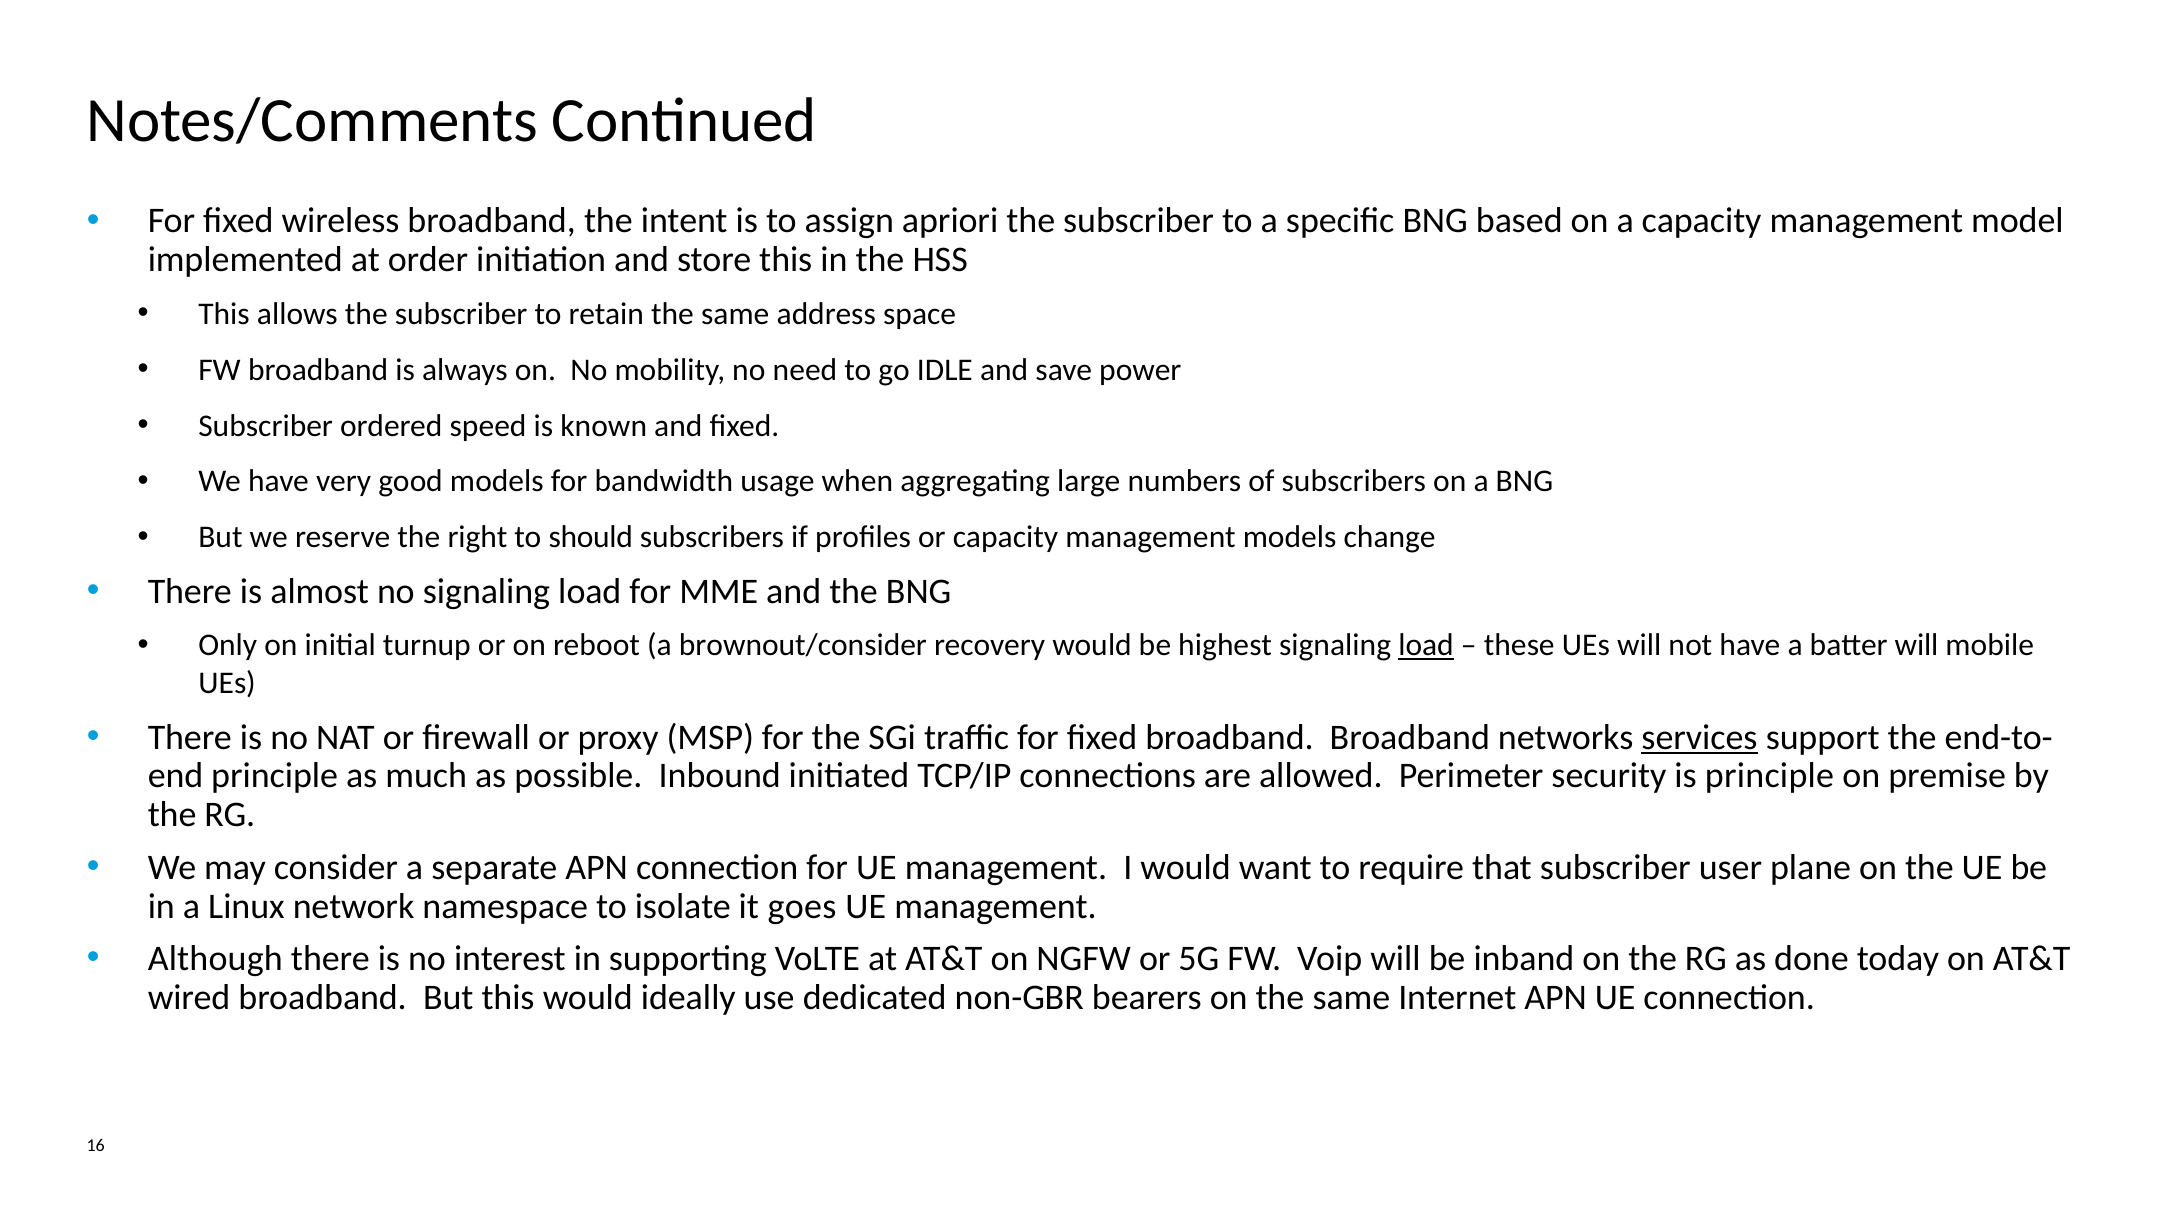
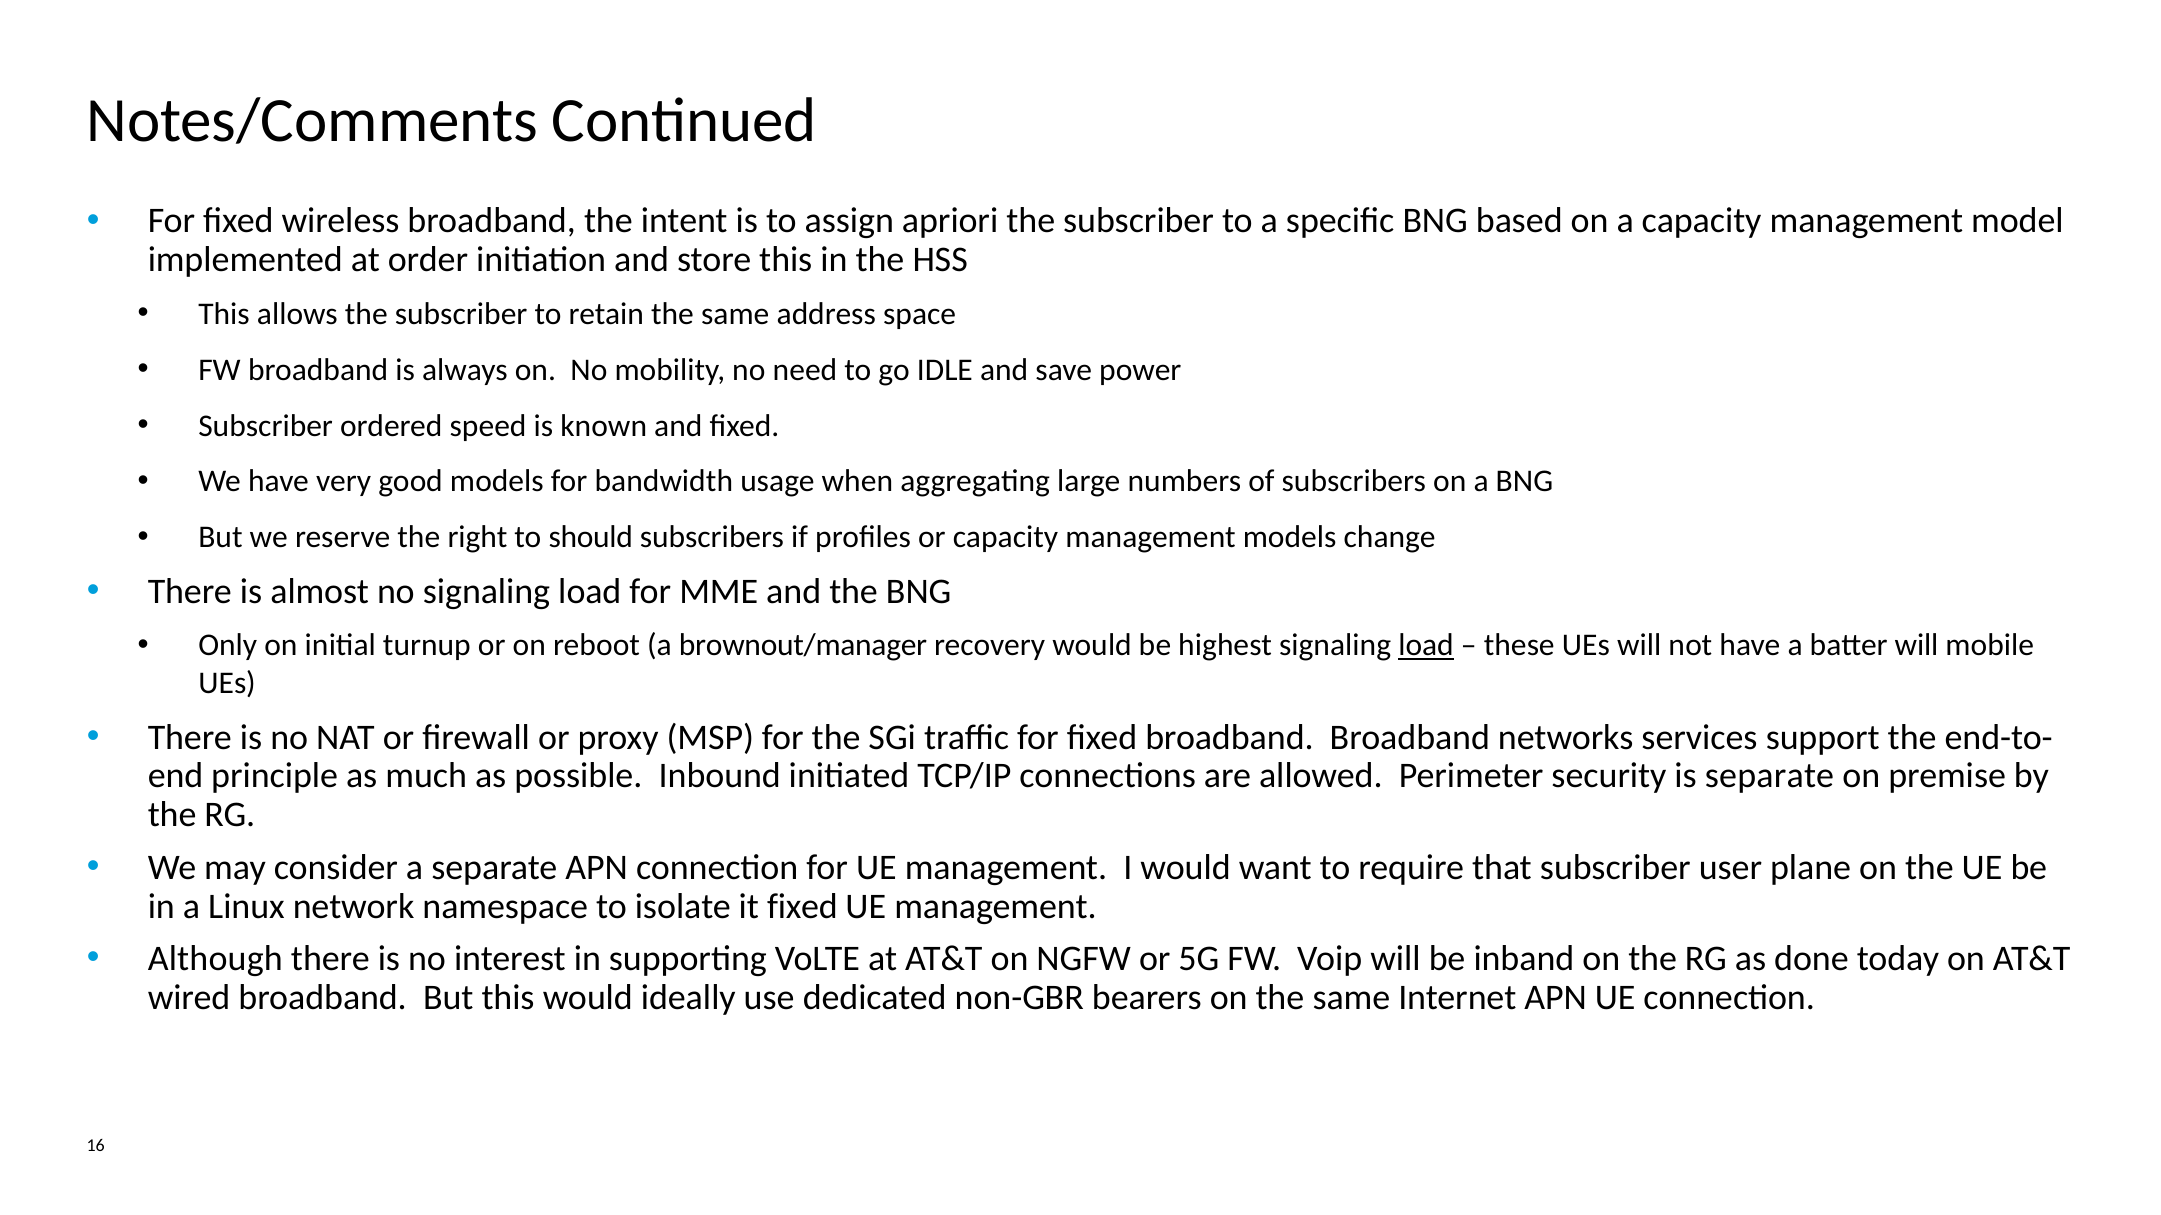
brownout/consider: brownout/consider -> brownout/manager
services underline: present -> none
is principle: principle -> separate
it goes: goes -> fixed
